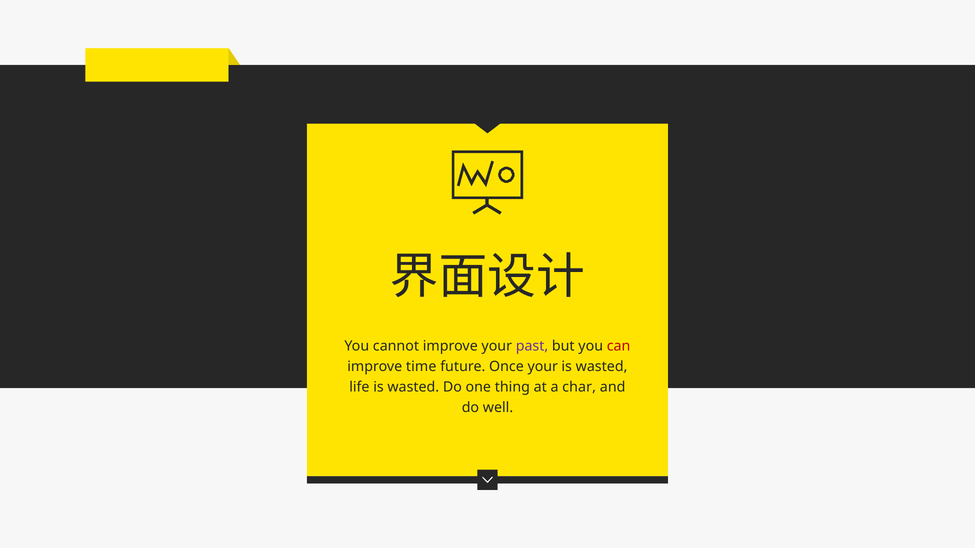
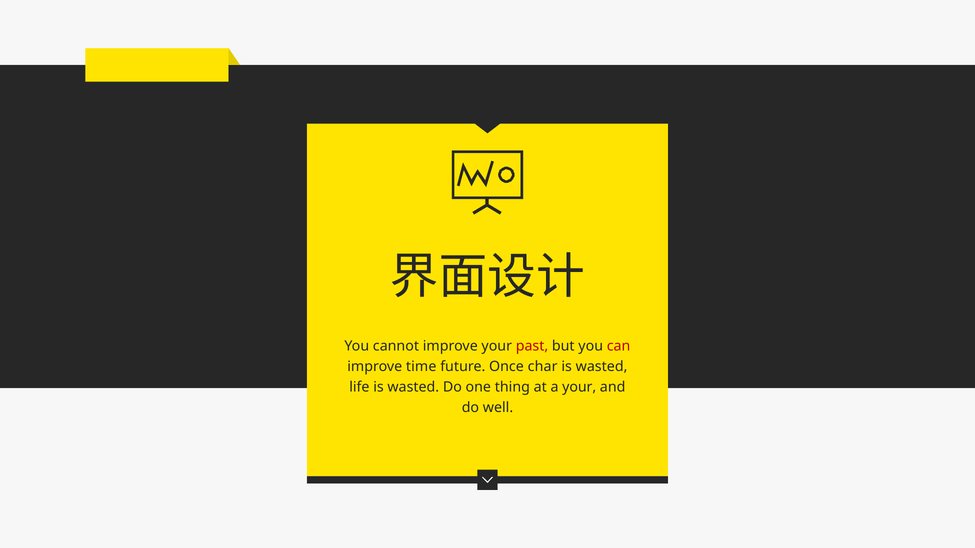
past colour: purple -> red
Once your: your -> char
a char: char -> your
